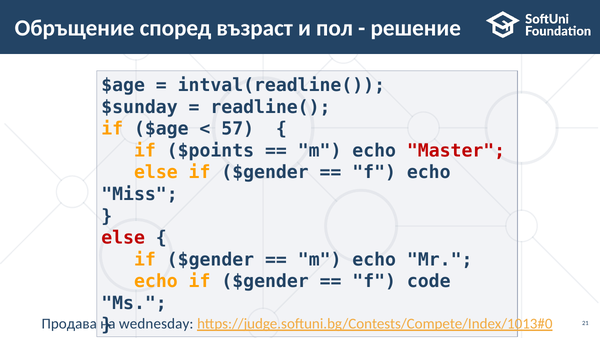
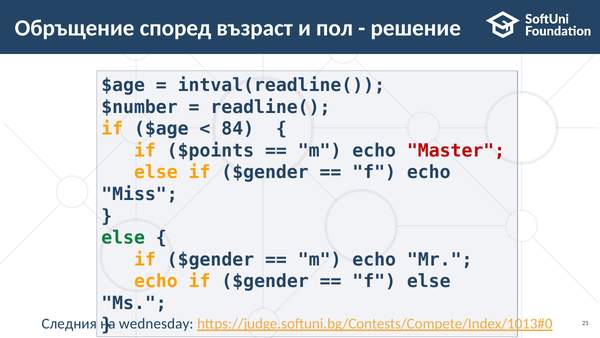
$sunday: $sunday -> $number
57: 57 -> 84
else at (123, 238) colour: red -> green
f code: code -> else
Продава: Продава -> Следния
